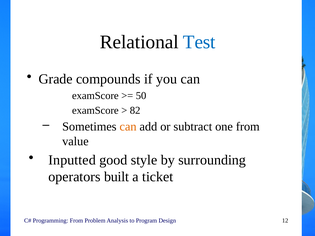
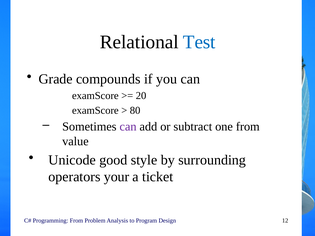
50: 50 -> 20
82: 82 -> 80
can at (128, 127) colour: orange -> purple
Inputted: Inputted -> Unicode
built: built -> your
